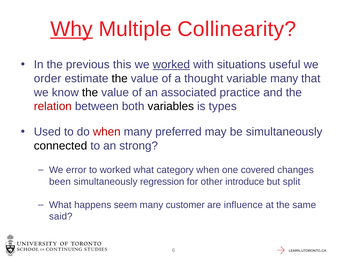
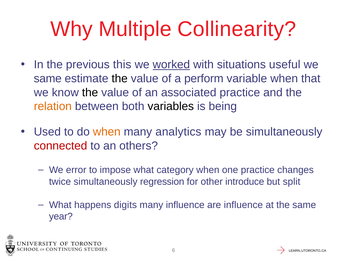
Why underline: present -> none
order at (48, 78): order -> same
thought: thought -> perform
variable many: many -> when
relation colour: red -> orange
types: types -> being
when at (107, 132) colour: red -> orange
preferred: preferred -> analytics
connected colour: black -> red
strong: strong -> others
to worked: worked -> impose
one covered: covered -> practice
been: been -> twice
seem: seem -> digits
many customer: customer -> influence
said: said -> year
